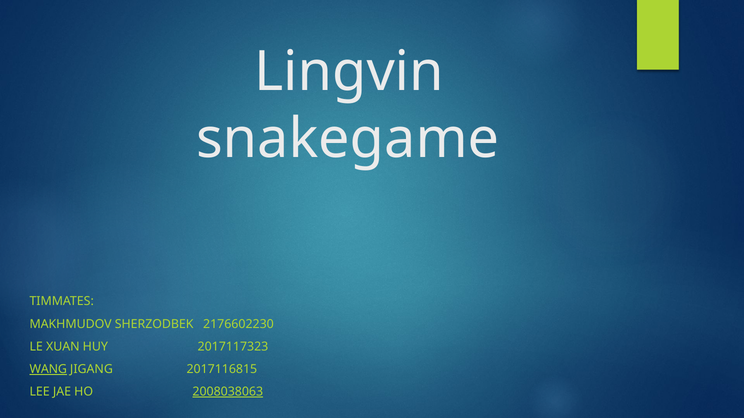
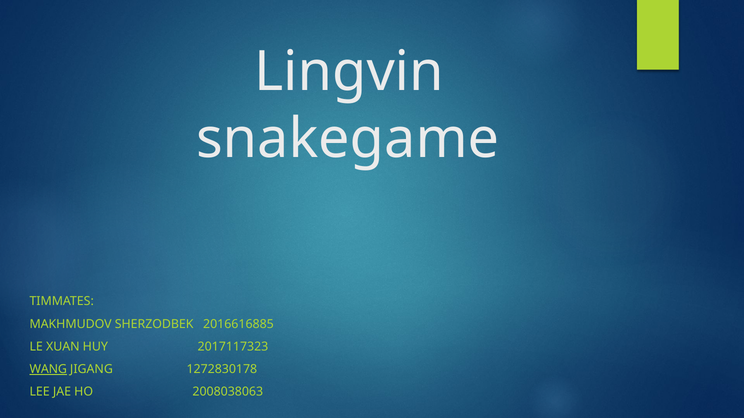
2176602230: 2176602230 -> 2016616885
2017116815: 2017116815 -> 1272830178
2008038063 underline: present -> none
